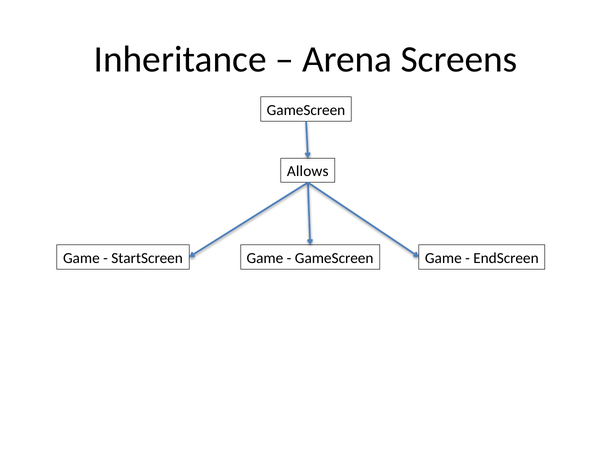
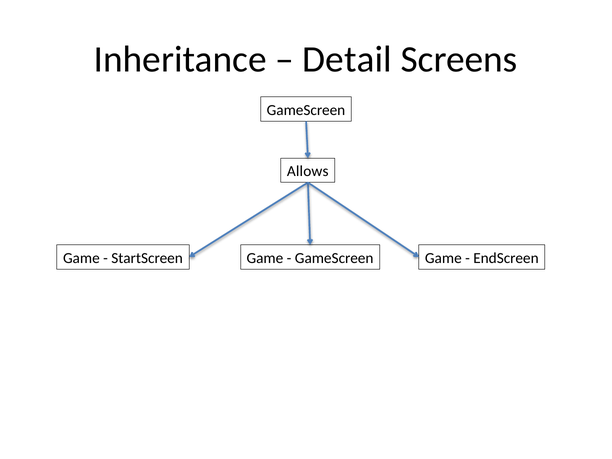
Arena: Arena -> Detail
